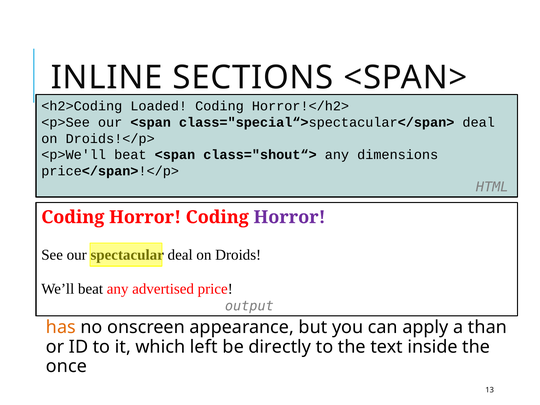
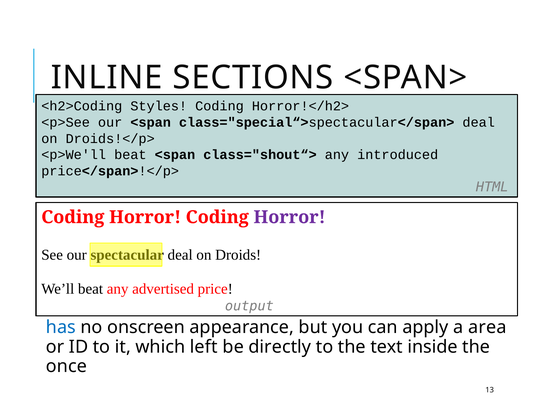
Loaded: Loaded -> Styles
dimensions: dimensions -> introduced
has colour: orange -> blue
than: than -> area
